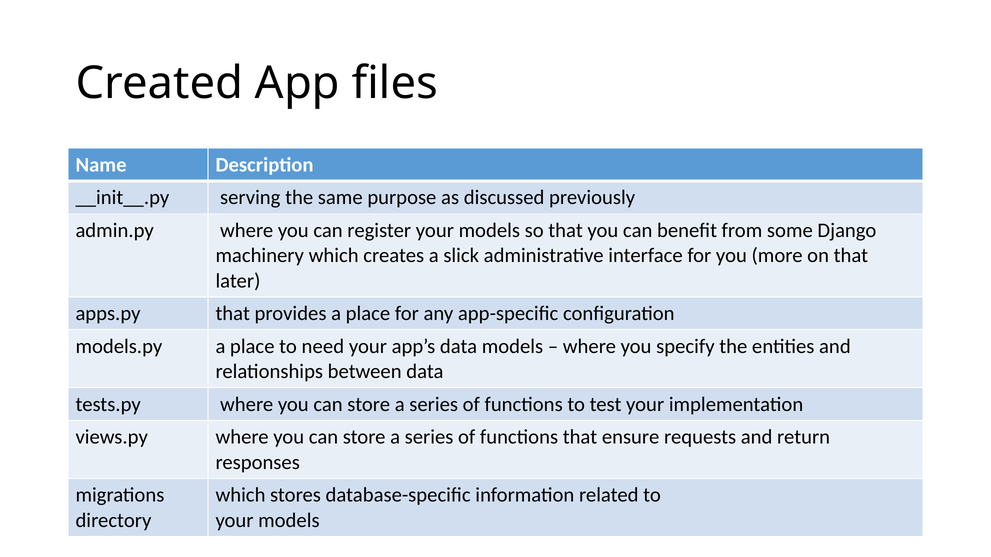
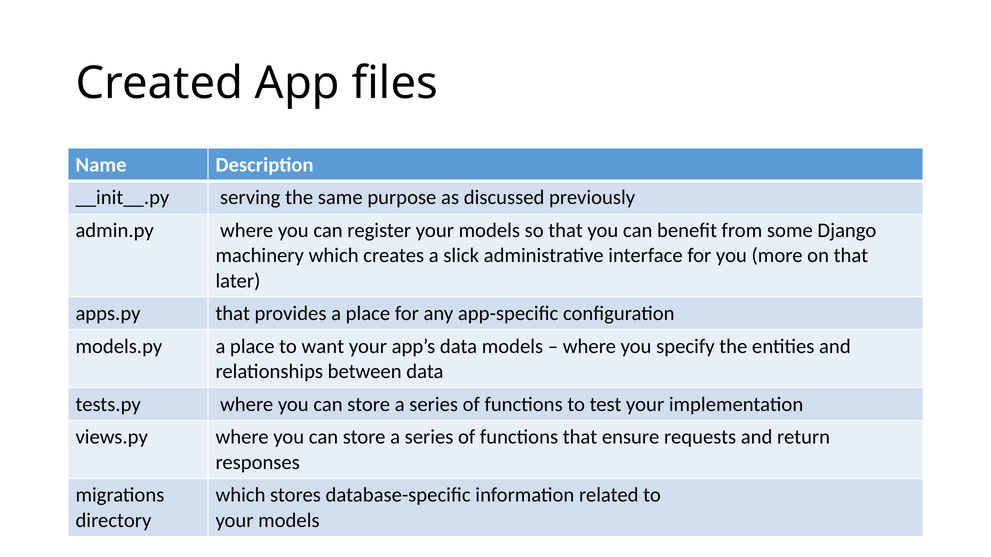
need: need -> want
